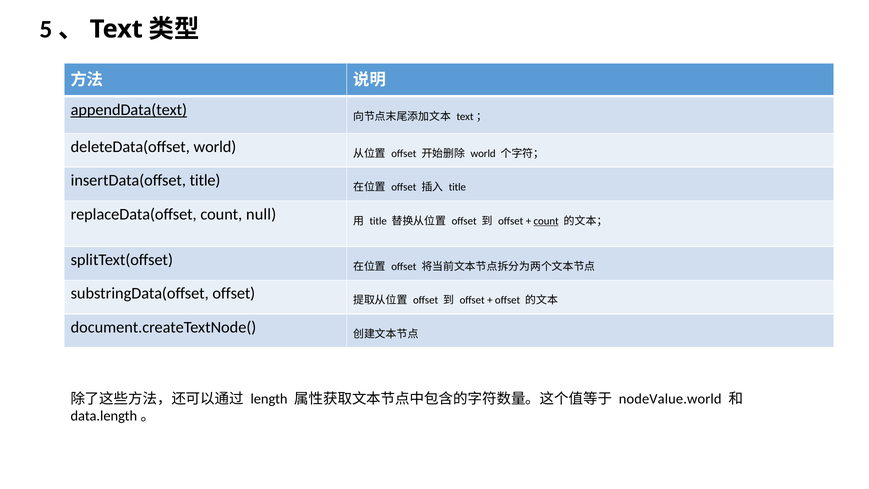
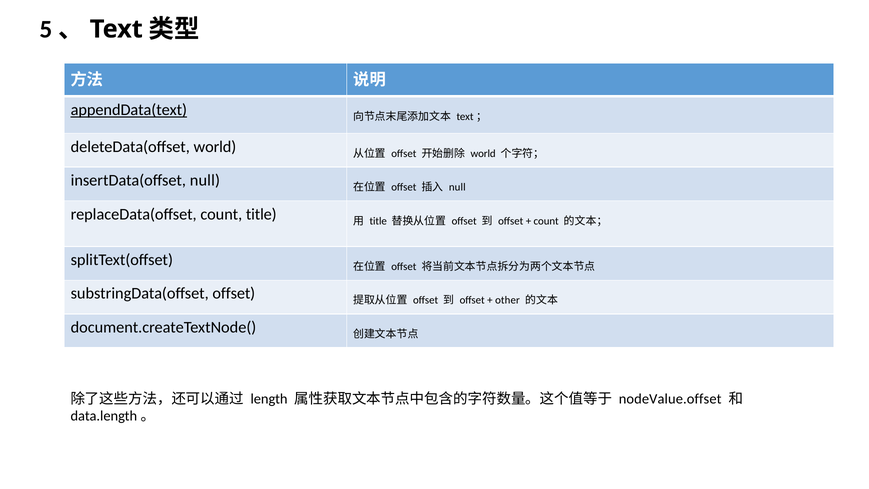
insertData(offset title: title -> null
title at (457, 187): title -> null
count null: null -> title
count at (546, 221) underline: present -> none
offset at (508, 300): offset -> other
nodeValue.world: nodeValue.world -> nodeValue.offset
